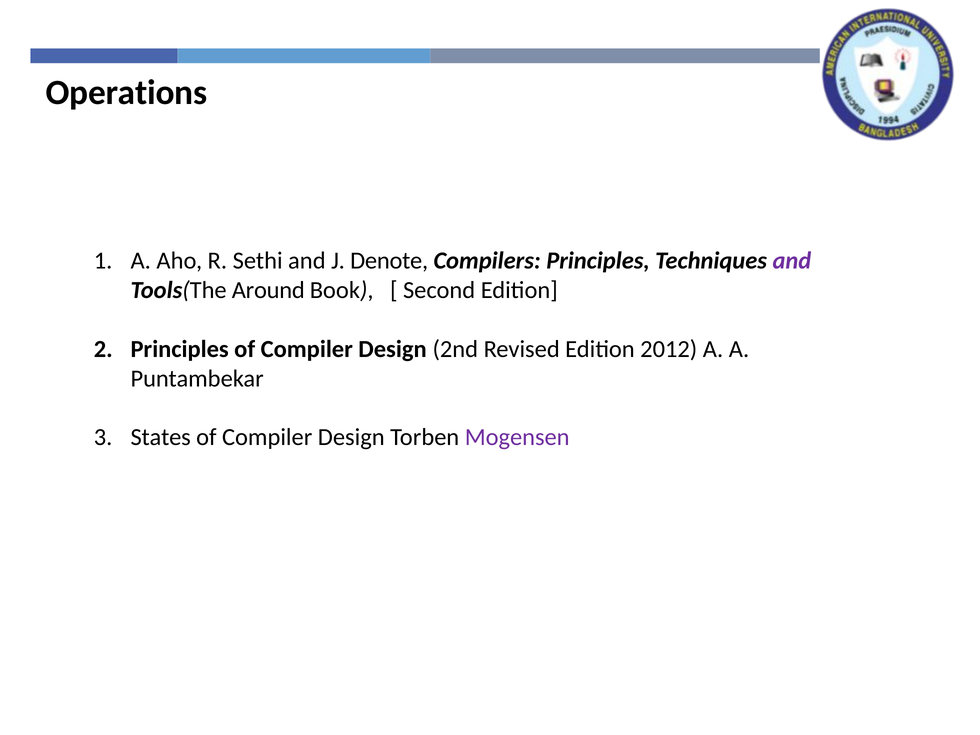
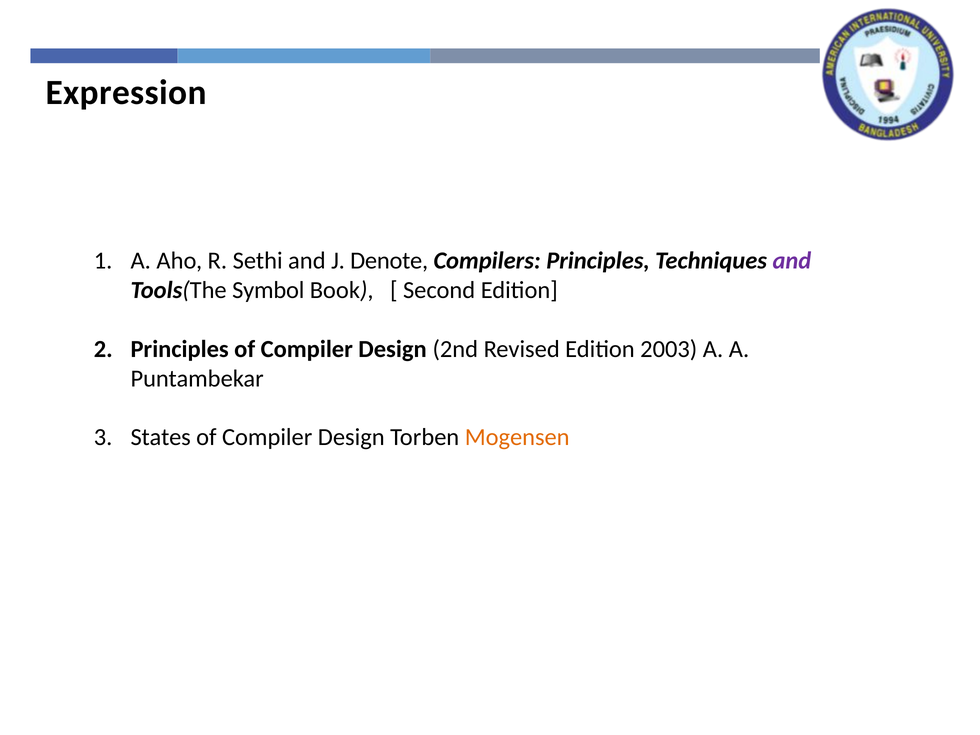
Operations: Operations -> Expression
Around: Around -> Symbol
2012: 2012 -> 2003
Mogensen colour: purple -> orange
